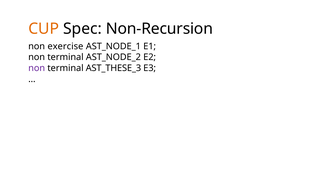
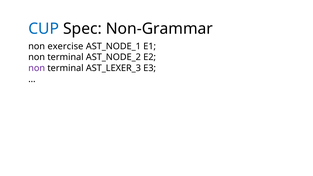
CUP colour: orange -> blue
Non-Recursion: Non-Recursion -> Non-Grammar
AST_THESE_3: AST_THESE_3 -> AST_LEXER_3
